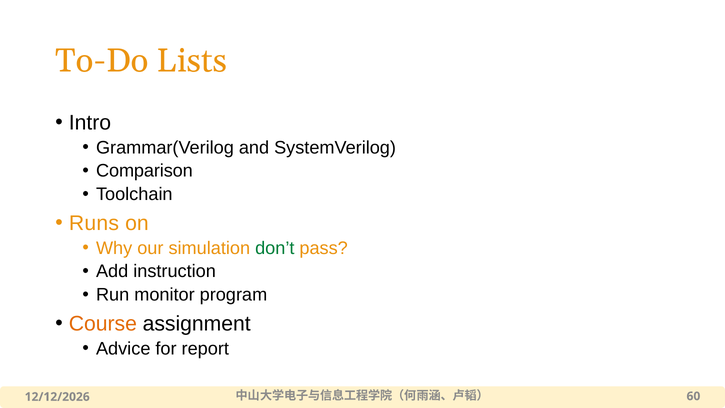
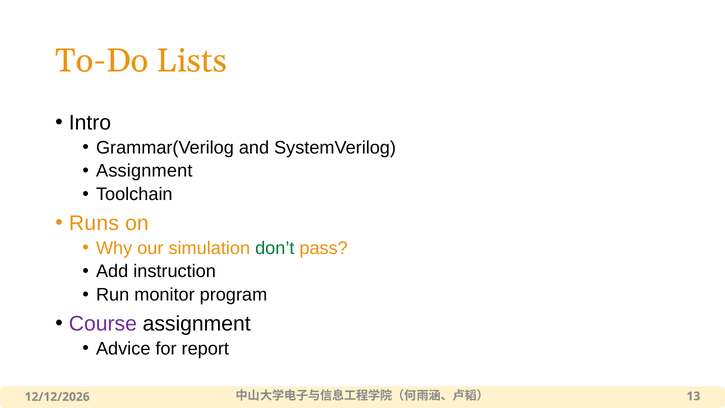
Comparison at (144, 171): Comparison -> Assignment
Course colour: orange -> purple
60: 60 -> 13
